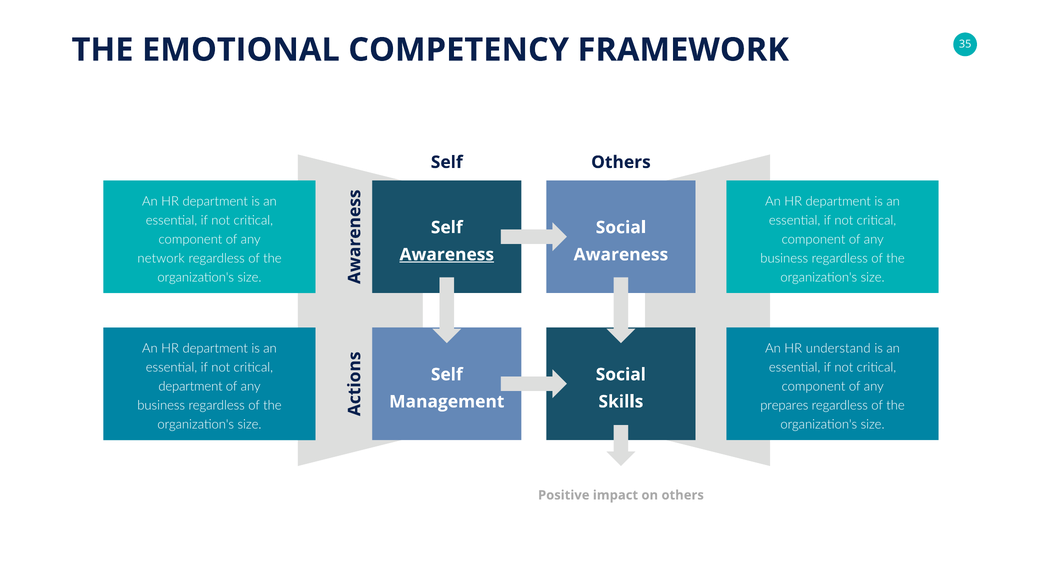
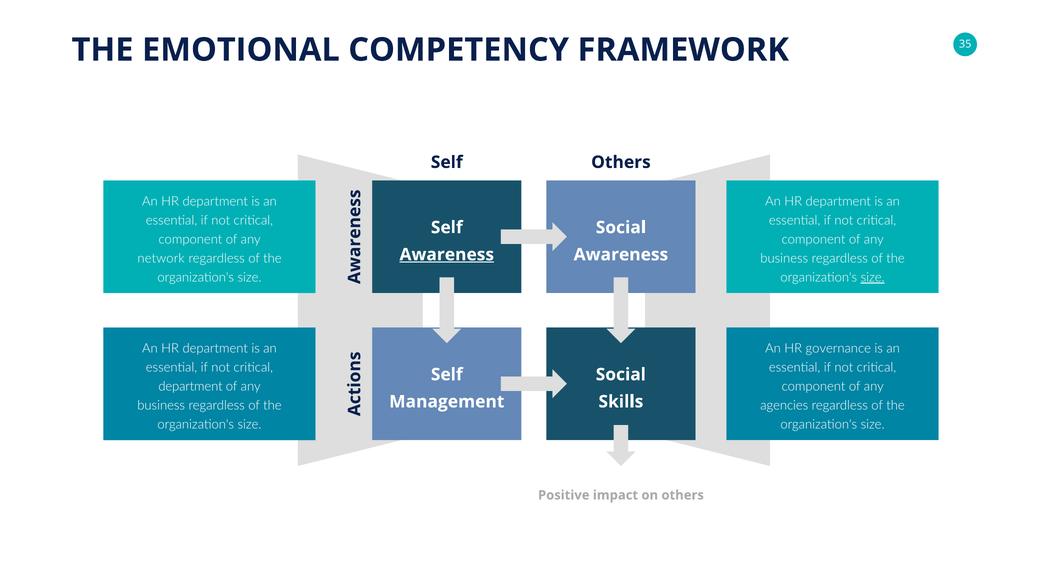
size at (873, 277) underline: none -> present
understand: understand -> governance
prepares: prepares -> agencies
